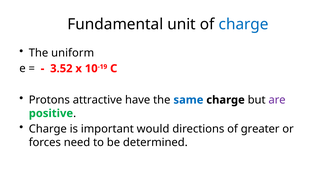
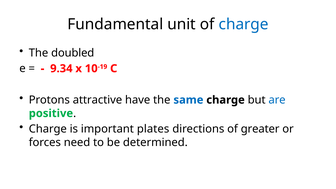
uniform: uniform -> doubled
3.52: 3.52 -> 9.34
are colour: purple -> blue
would: would -> plates
